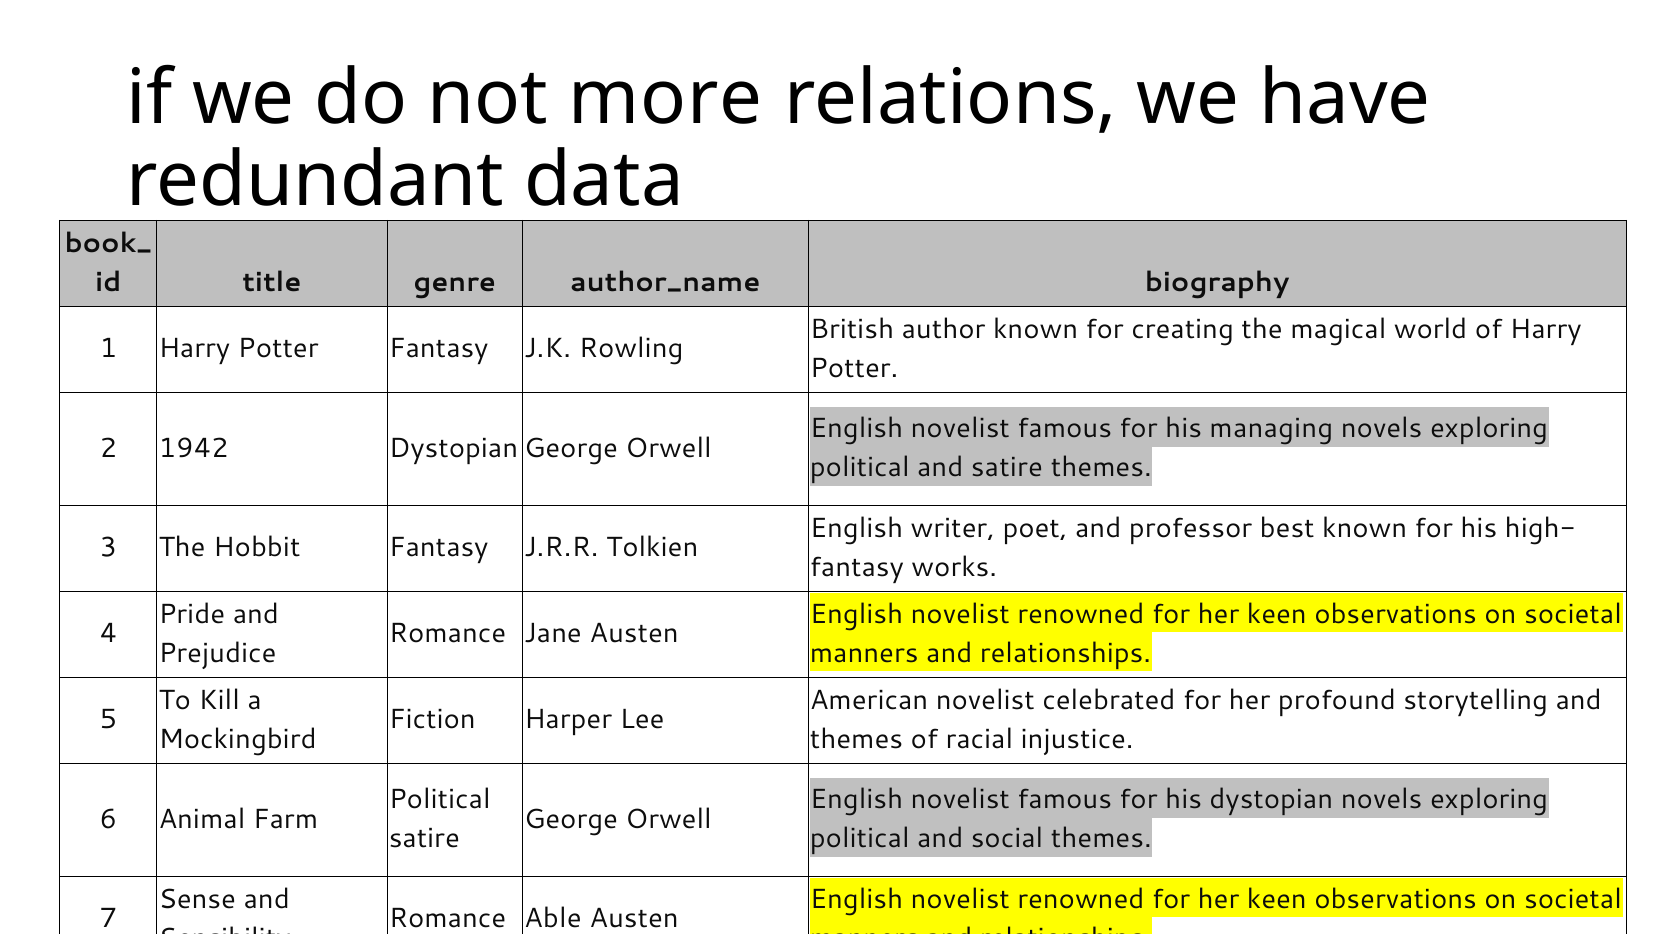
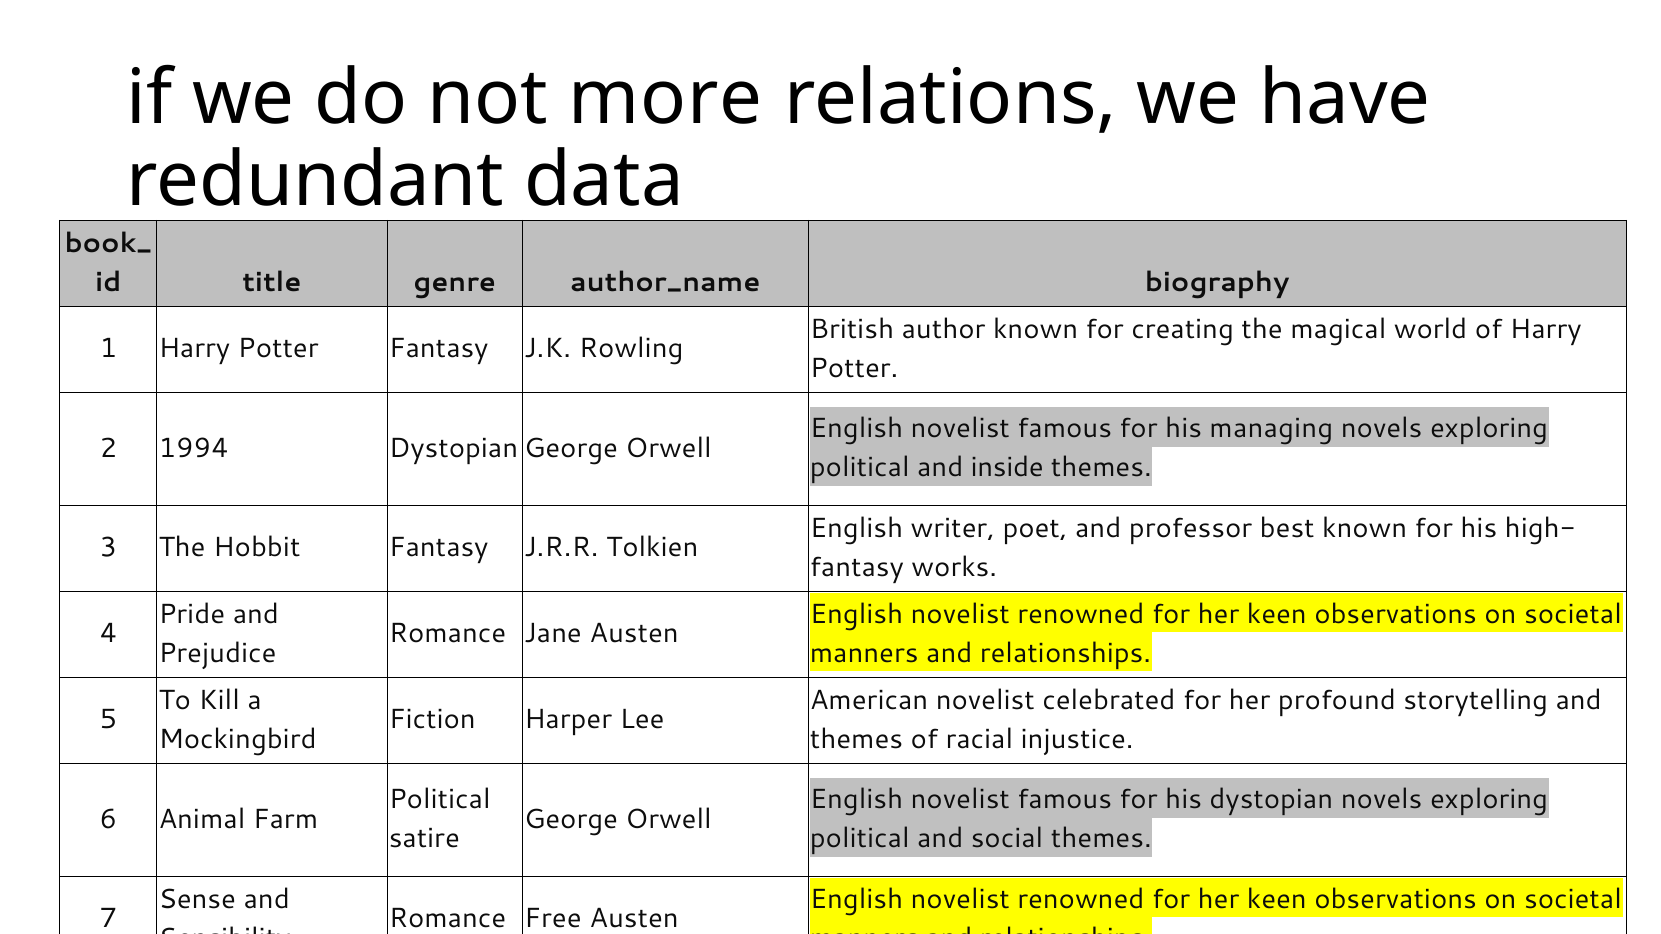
1942: 1942 -> 1994
and satire: satire -> inside
Able: Able -> Free
